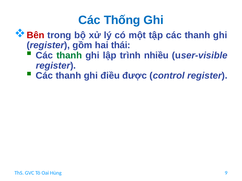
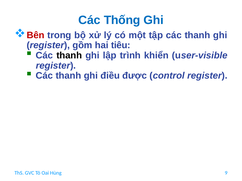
thái: thái -> tiêu
thanh at (69, 56) colour: green -> black
nhiều: nhiều -> khiển
